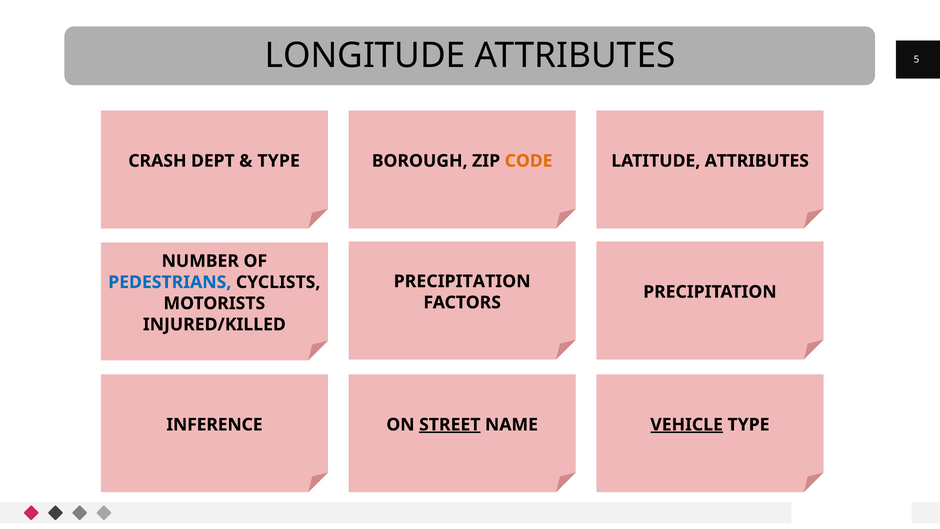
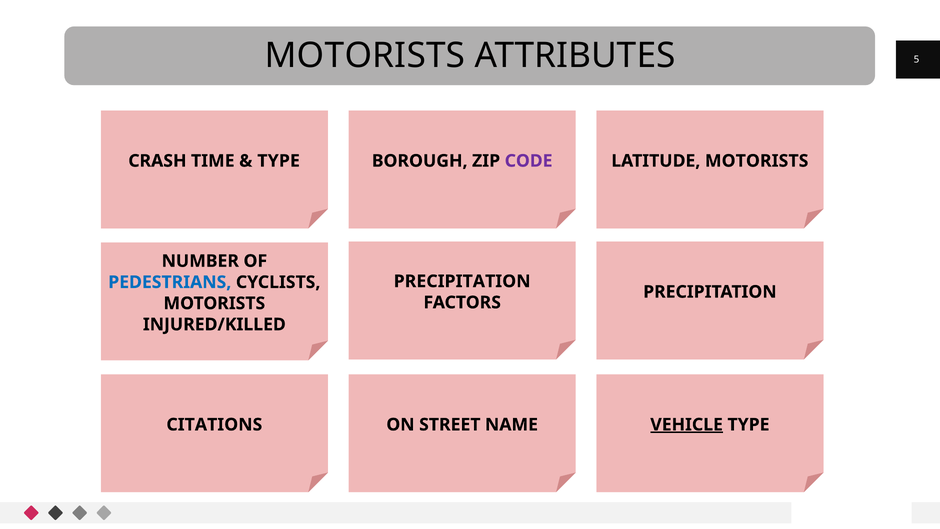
LONGITUDE at (365, 55): LONGITUDE -> MOTORISTS
DEPT: DEPT -> TIME
CODE colour: orange -> purple
LATITUDE ATTRIBUTES: ATTRIBUTES -> MOTORISTS
INFERENCE: INFERENCE -> CITATIONS
STREET underline: present -> none
